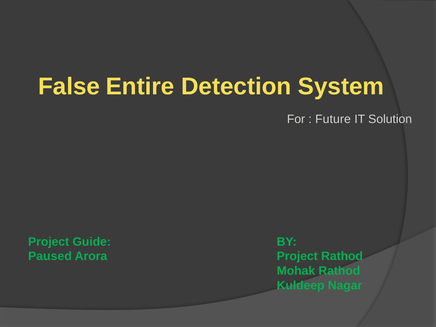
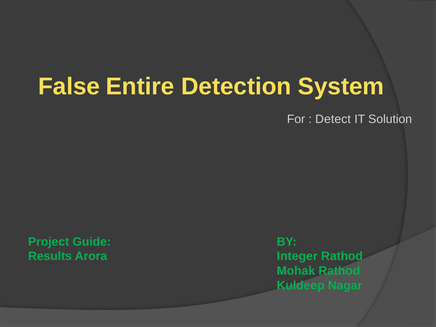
Future: Future -> Detect
Paused: Paused -> Results
Project at (297, 256): Project -> Integer
